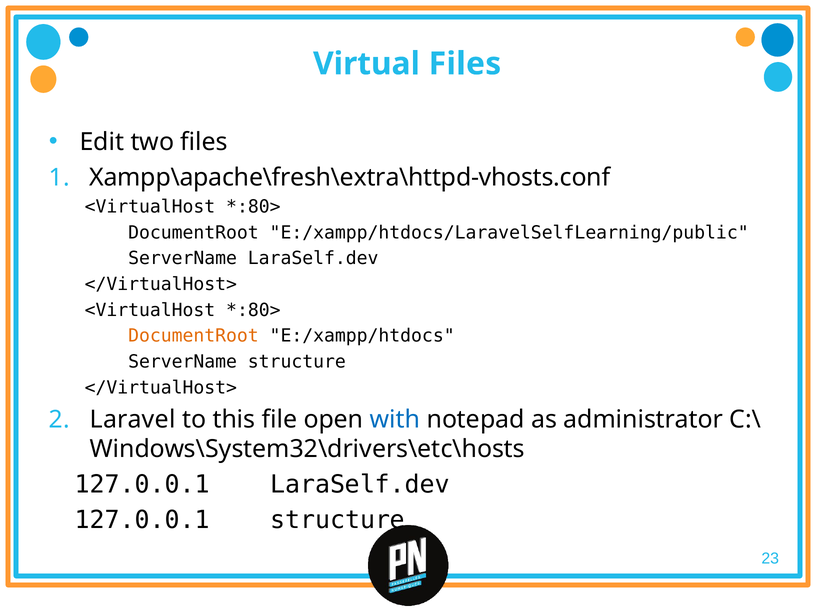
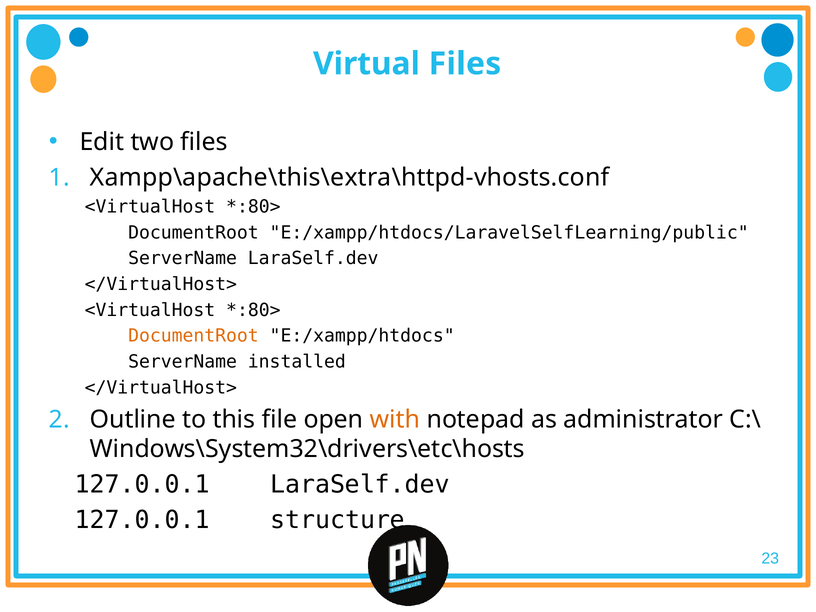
Xampp\apache\fresh\extra\httpd-vhosts.conf: Xampp\apache\fresh\extra\httpd-vhosts.conf -> Xampp\apache\this\extra\httpd-vhosts.conf
ServerName structure: structure -> installed
Laravel: Laravel -> Outline
with colour: blue -> orange
